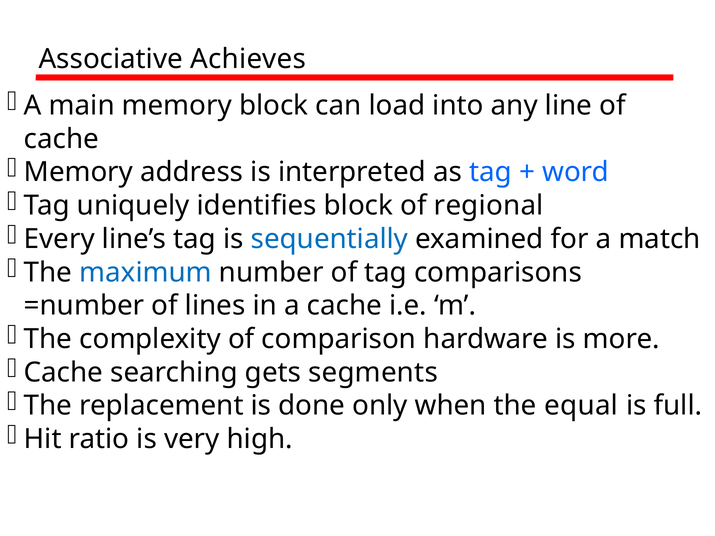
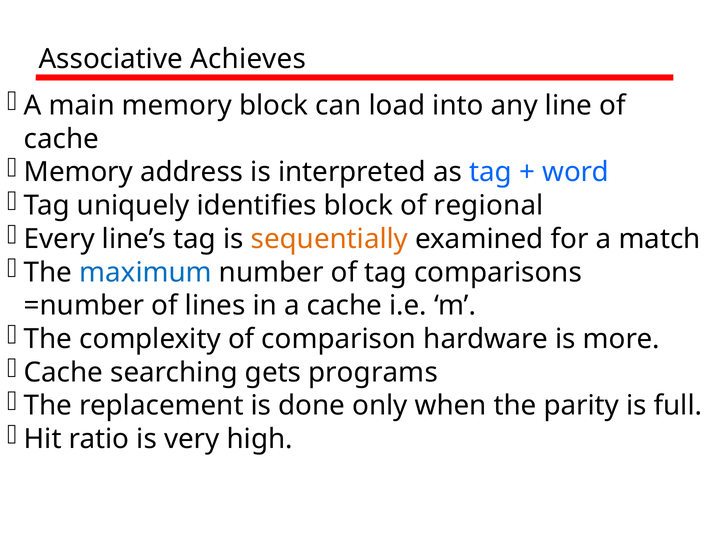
sequentially colour: blue -> orange
segments: segments -> programs
equal: equal -> parity
